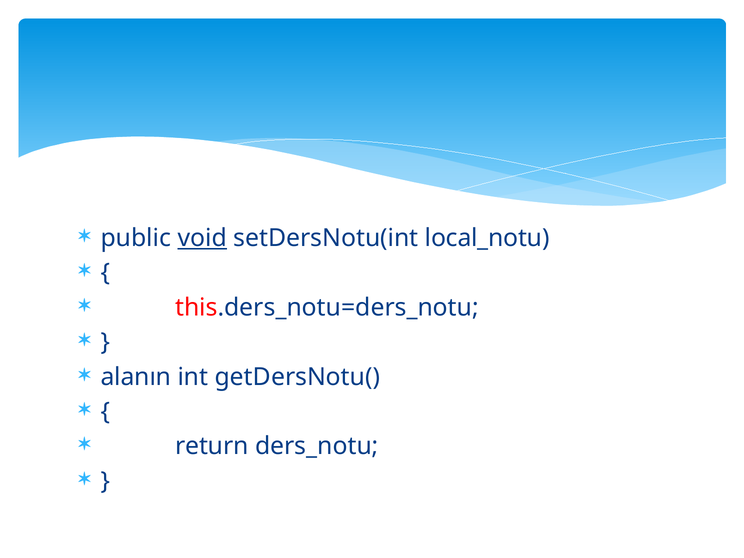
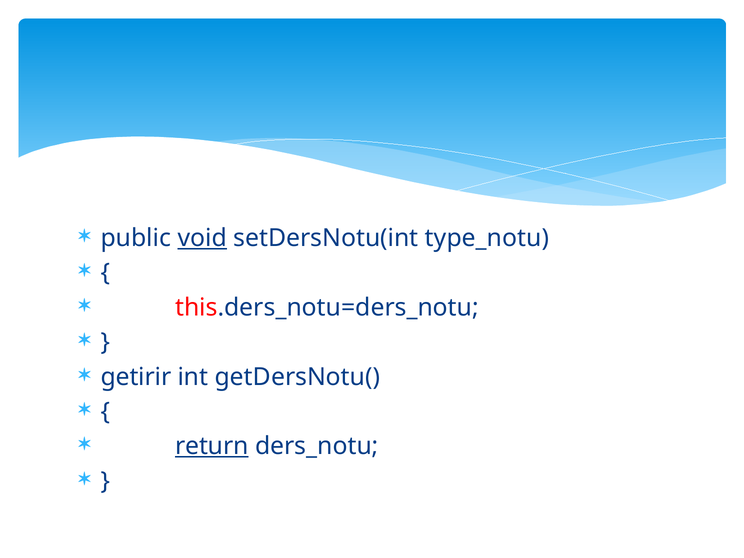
local_notu: local_notu -> type_notu
alanın: alanın -> getirir
return underline: none -> present
